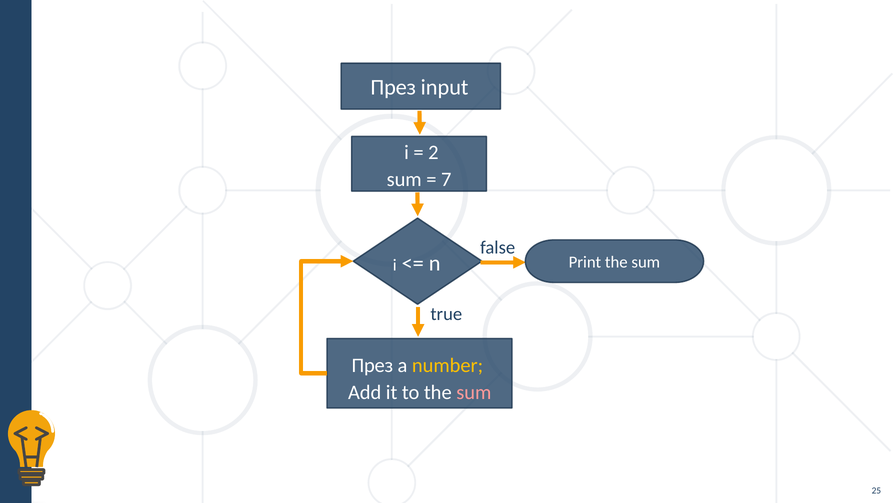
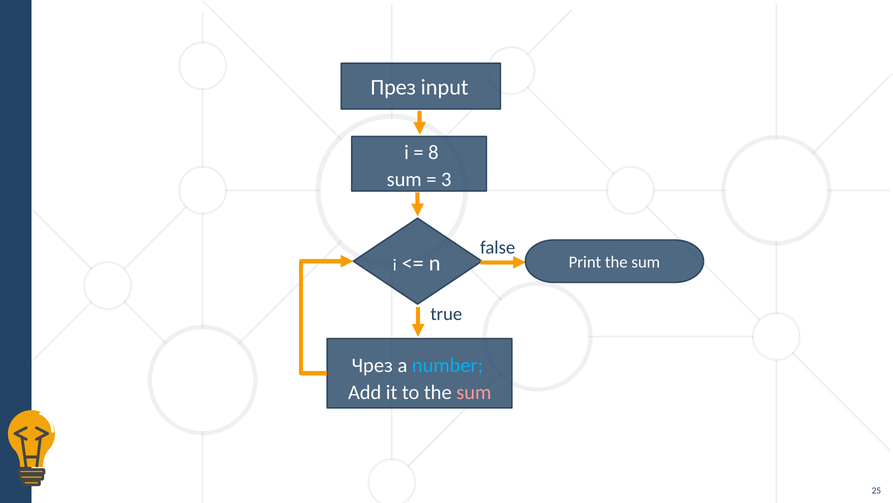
2: 2 -> 8
7: 7 -> 3
През at (372, 365): През -> Чрез
number colour: yellow -> light blue
